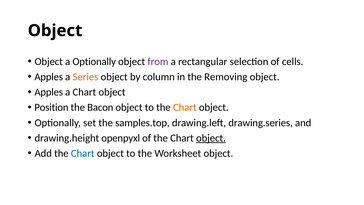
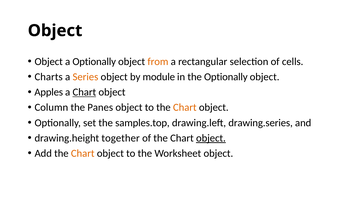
from colour: purple -> orange
Apples at (49, 77): Apples -> Charts
column: column -> module
the Removing: Removing -> Optionally
Chart at (84, 92) underline: none -> present
Position: Position -> Column
Bacon: Bacon -> Panes
openpyxl: openpyxl -> together
Chart at (83, 153) colour: blue -> orange
